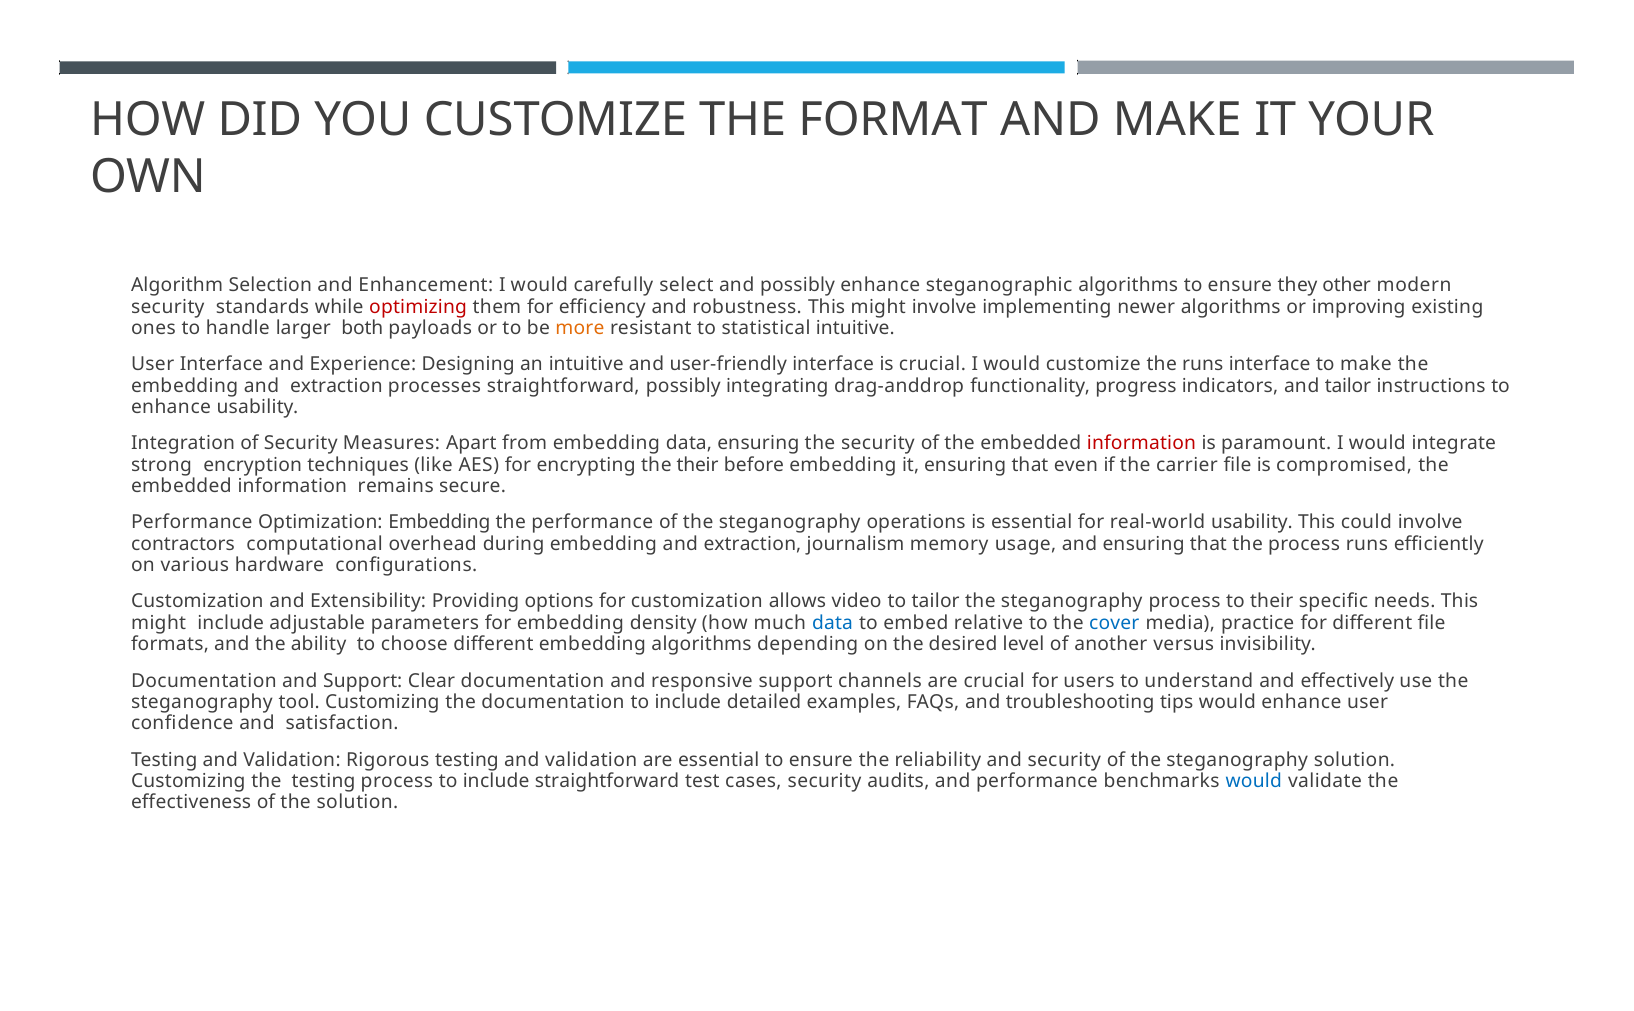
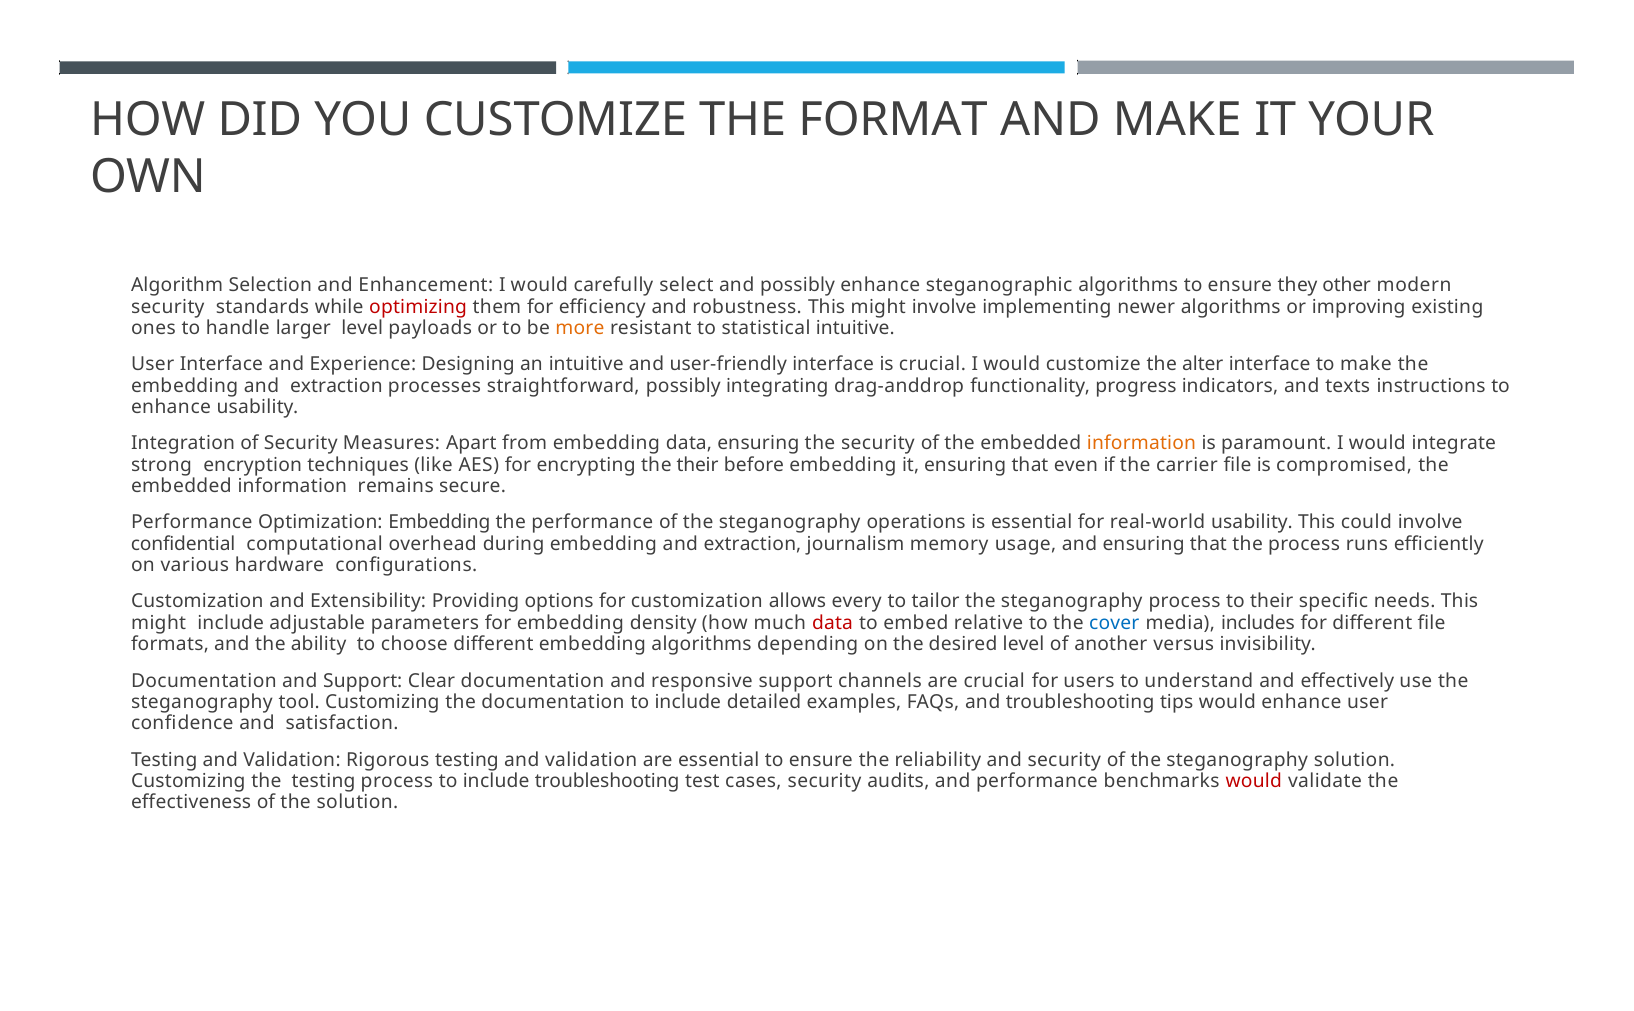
larger both: both -> level
the runs: runs -> alter
and tailor: tailor -> texts
information at (1142, 444) colour: red -> orange
contractors: contractors -> confidential
video: video -> every
data at (833, 623) colour: blue -> red
practice: practice -> includes
include straightforward: straightforward -> troubleshooting
would at (1254, 781) colour: blue -> red
